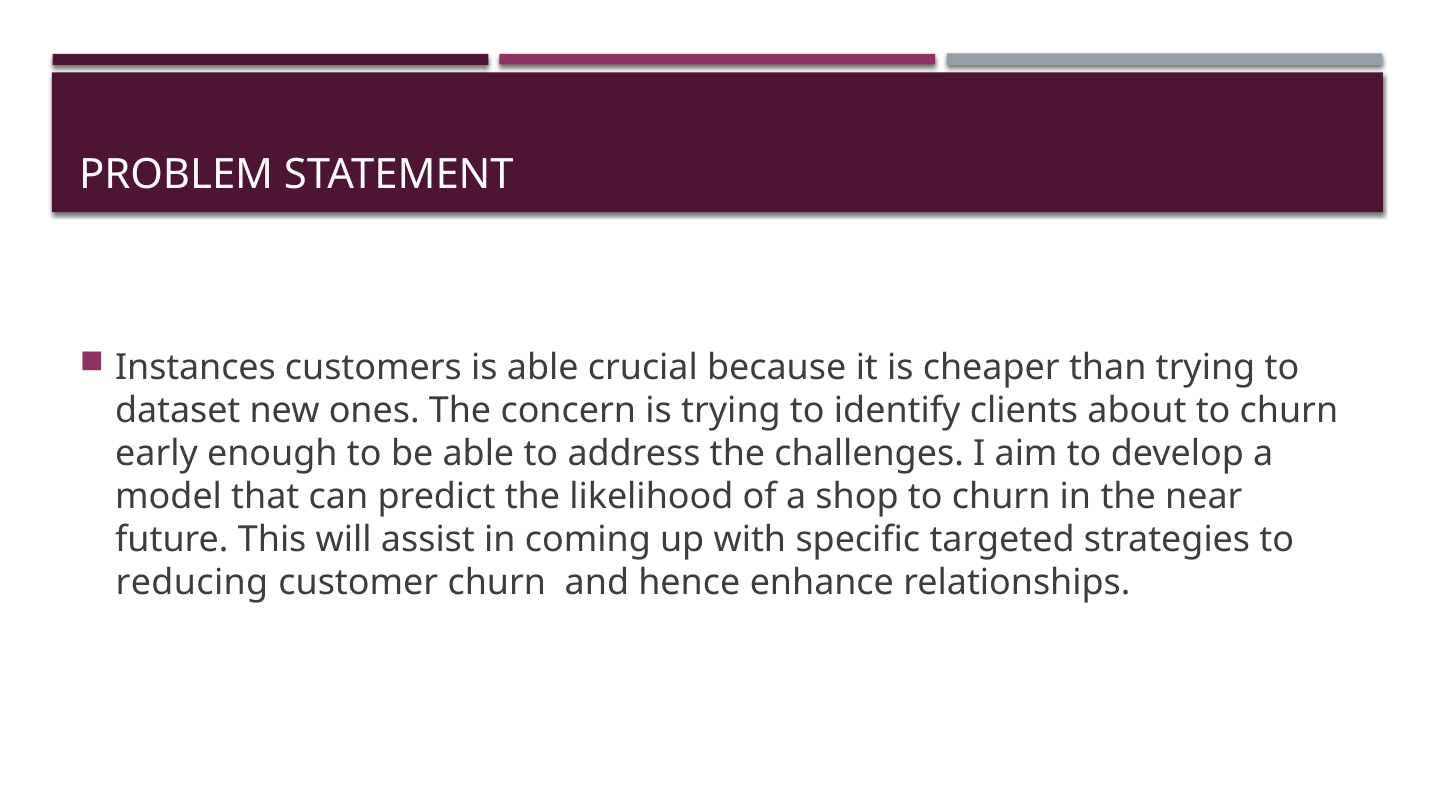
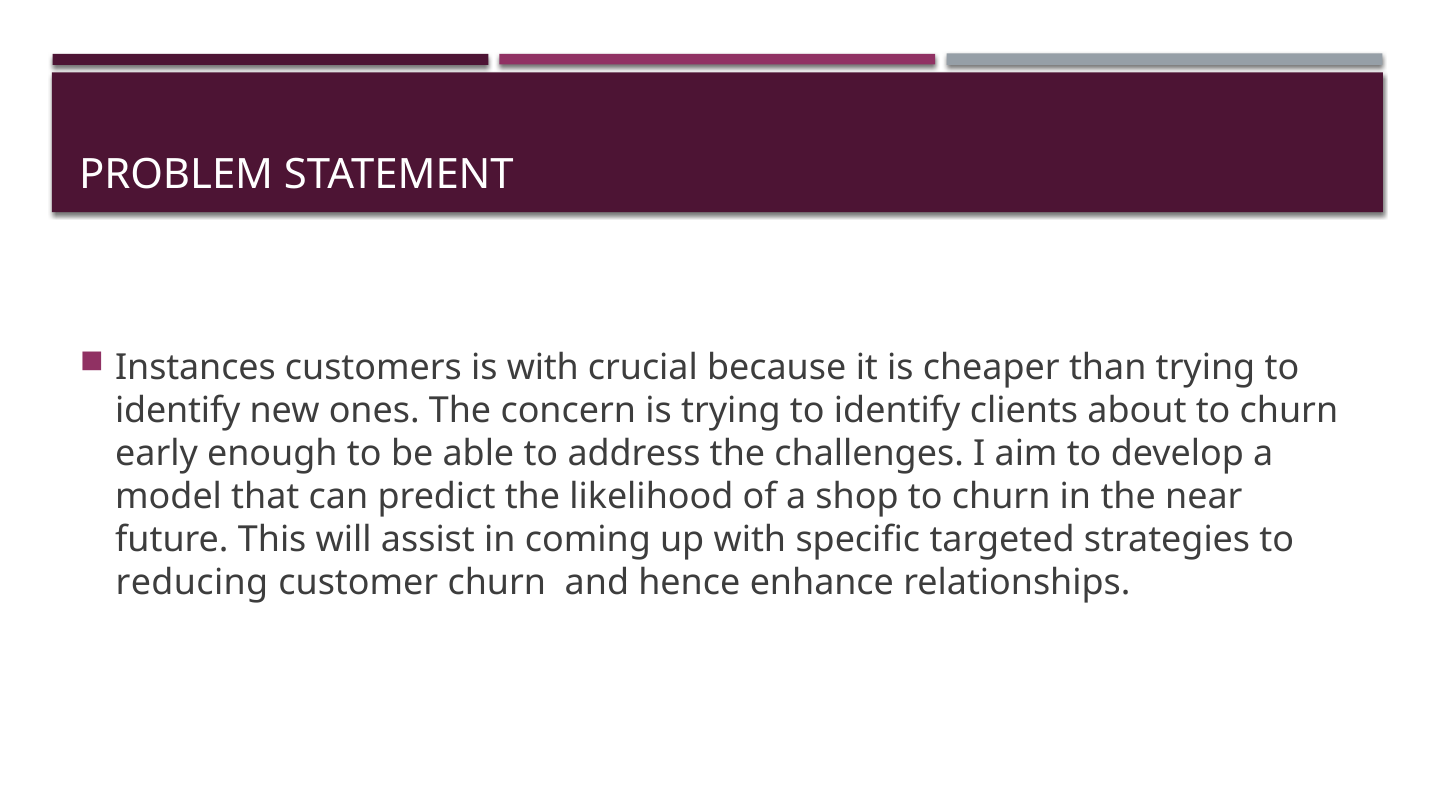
is able: able -> with
dataset at (178, 411): dataset -> identify
